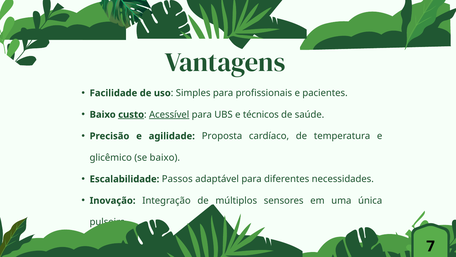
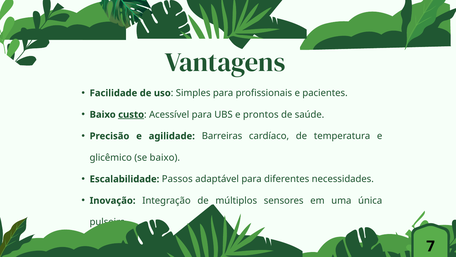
Acessível underline: present -> none
técnicos: técnicos -> prontos
Proposta: Proposta -> Barreiras
